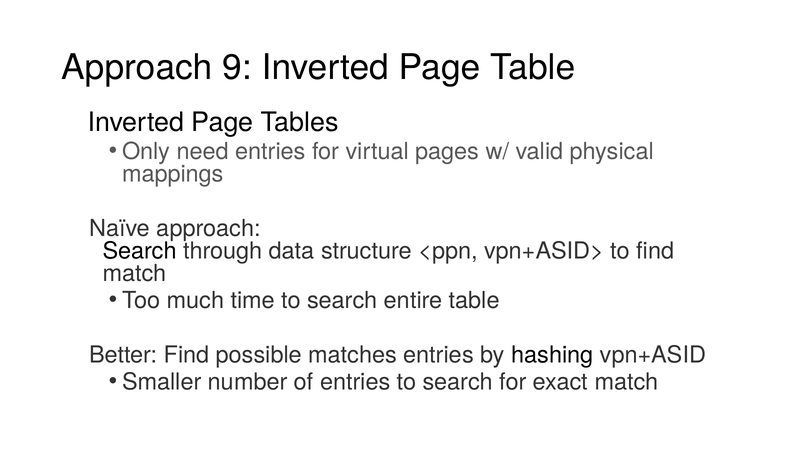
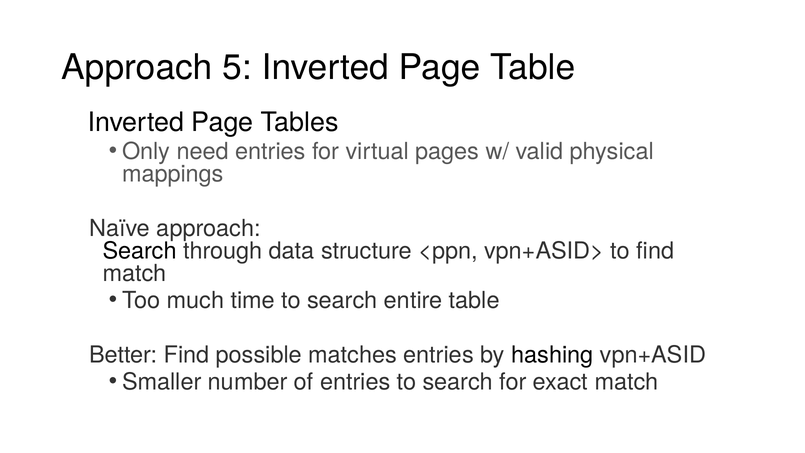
9: 9 -> 5
